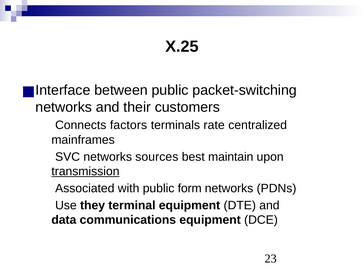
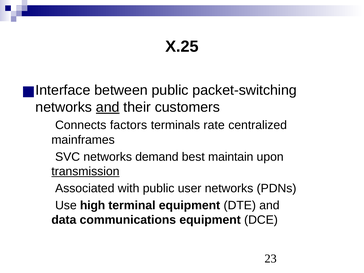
and at (108, 107) underline: none -> present
sources: sources -> demand
form: form -> user
they: they -> high
